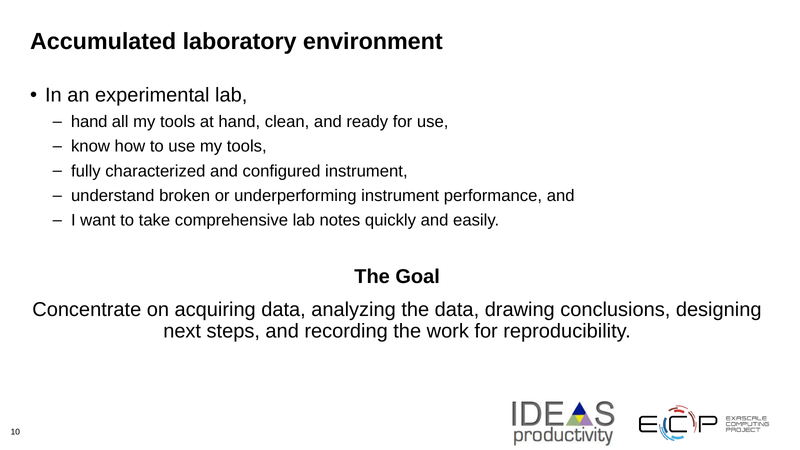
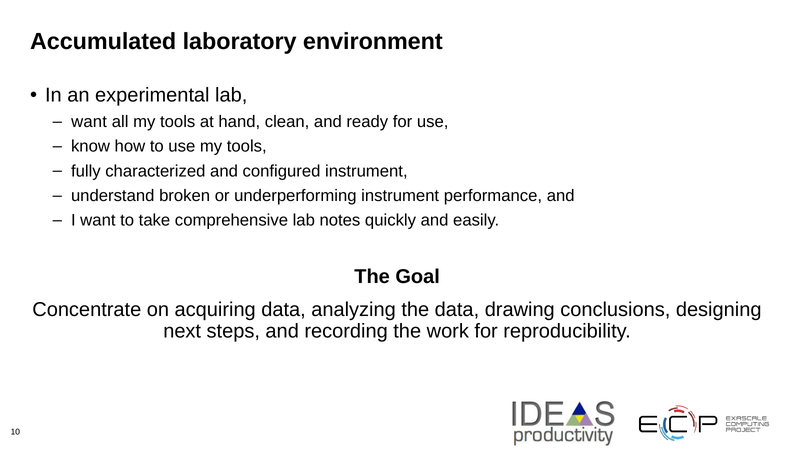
hand at (89, 122): hand -> want
